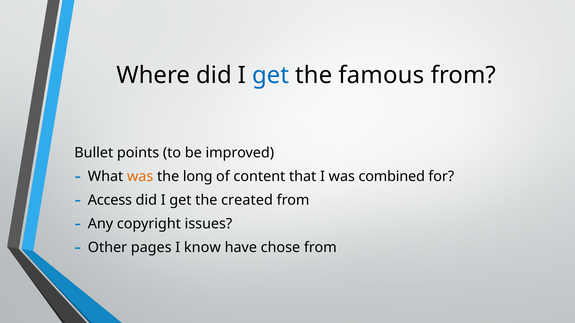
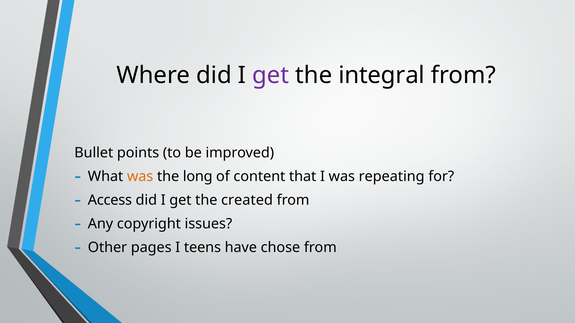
get at (271, 75) colour: blue -> purple
famous: famous -> integral
combined: combined -> repeating
know: know -> teens
